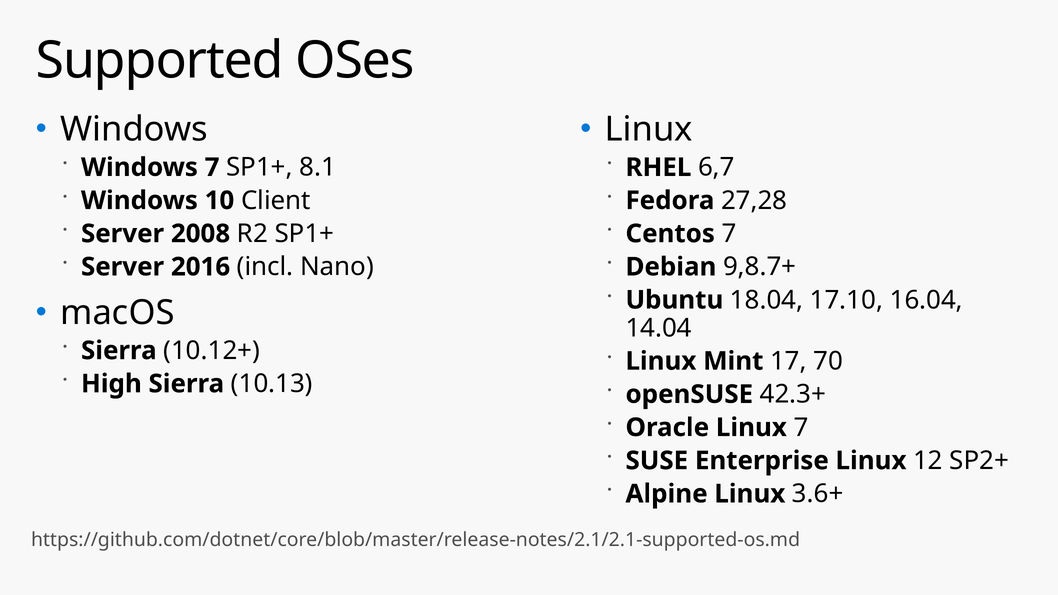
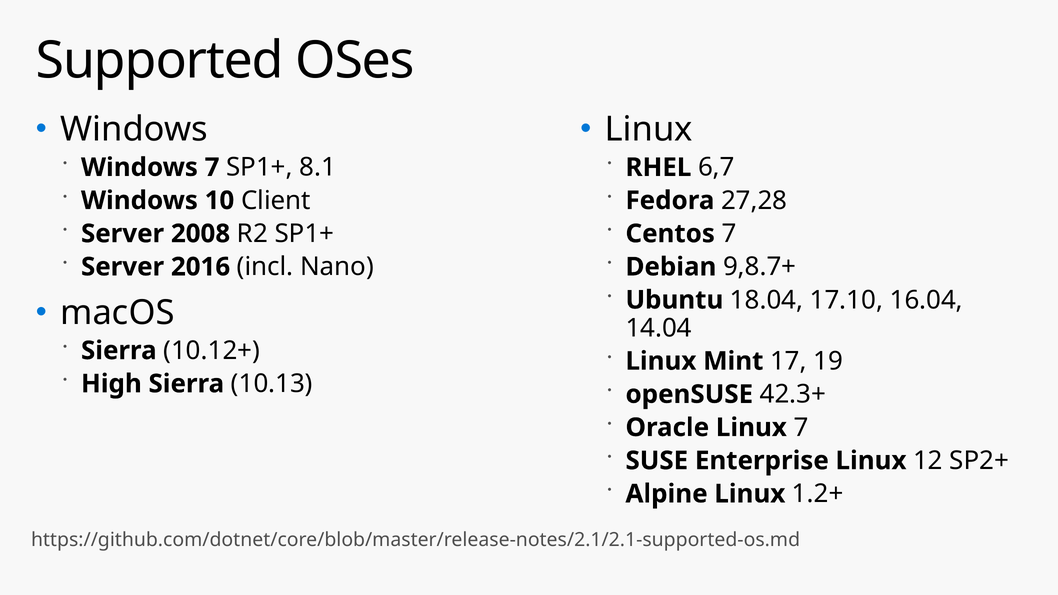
70: 70 -> 19
3.6+: 3.6+ -> 1.2+
